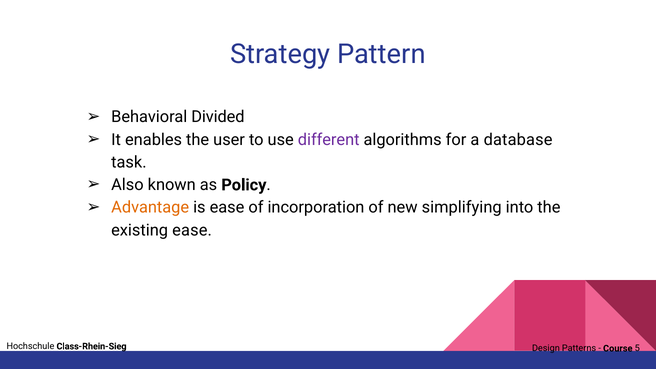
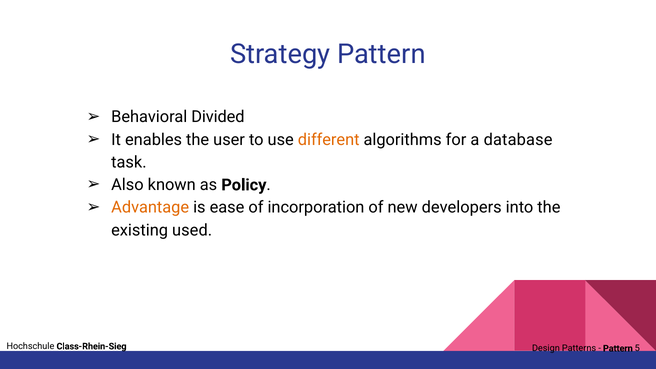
different colour: purple -> orange
simplifying: simplifying -> developers
existing ease: ease -> used
Course at (618, 348): Course -> Pattern
